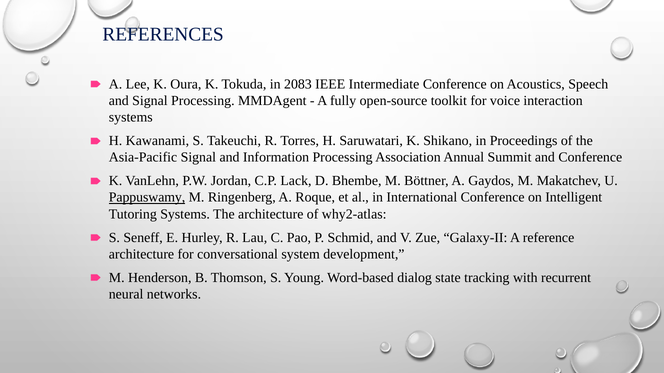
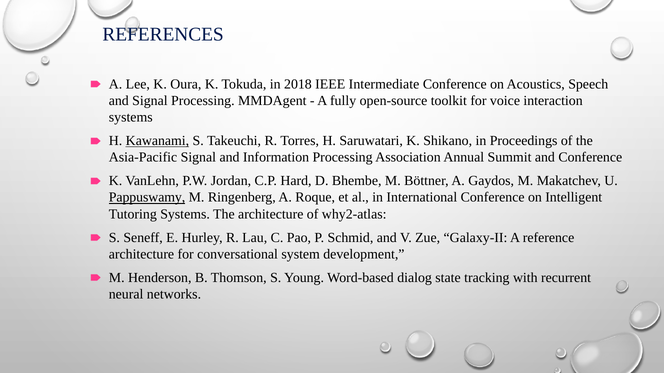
2083: 2083 -> 2018
Kawanami underline: none -> present
Lack: Lack -> Hard
